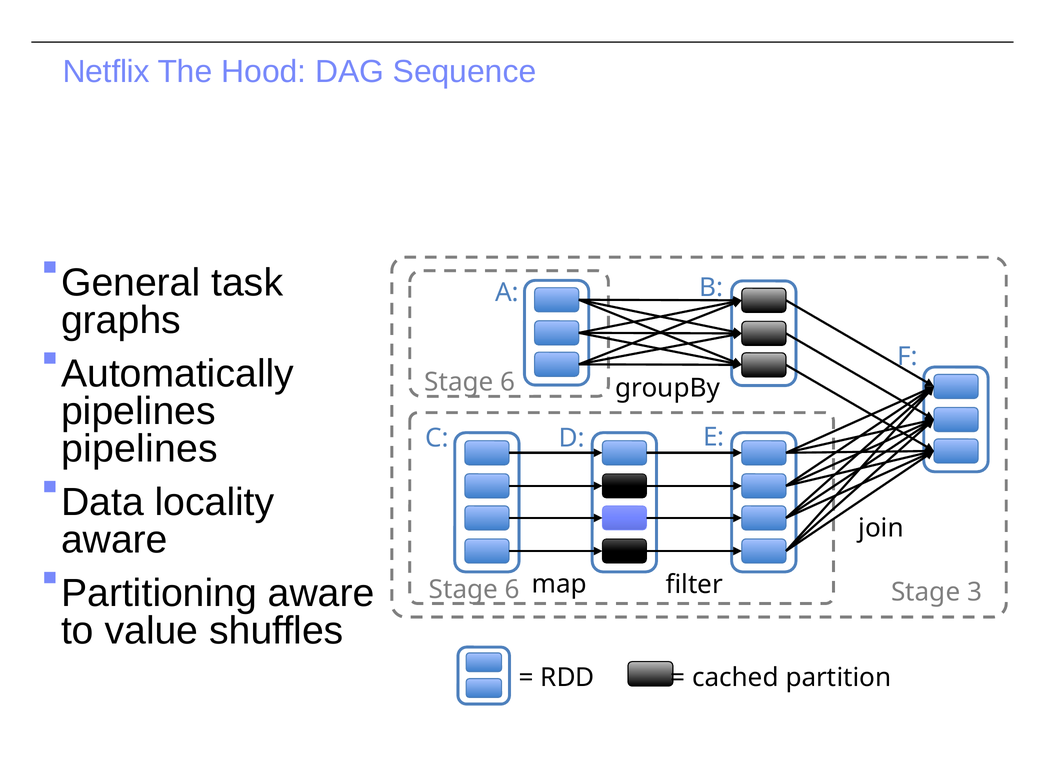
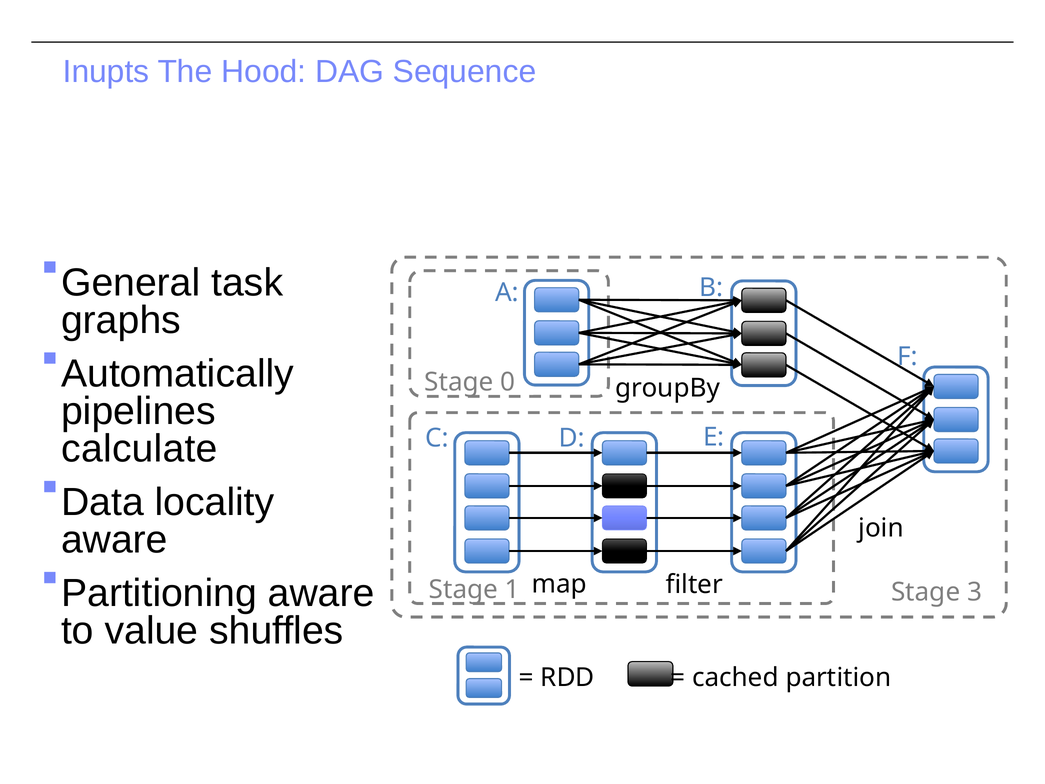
Netflix: Netflix -> Inupts
6 at (508, 382): 6 -> 0
pipelines at (139, 449): pipelines -> calculate
6 at (512, 589): 6 -> 1
